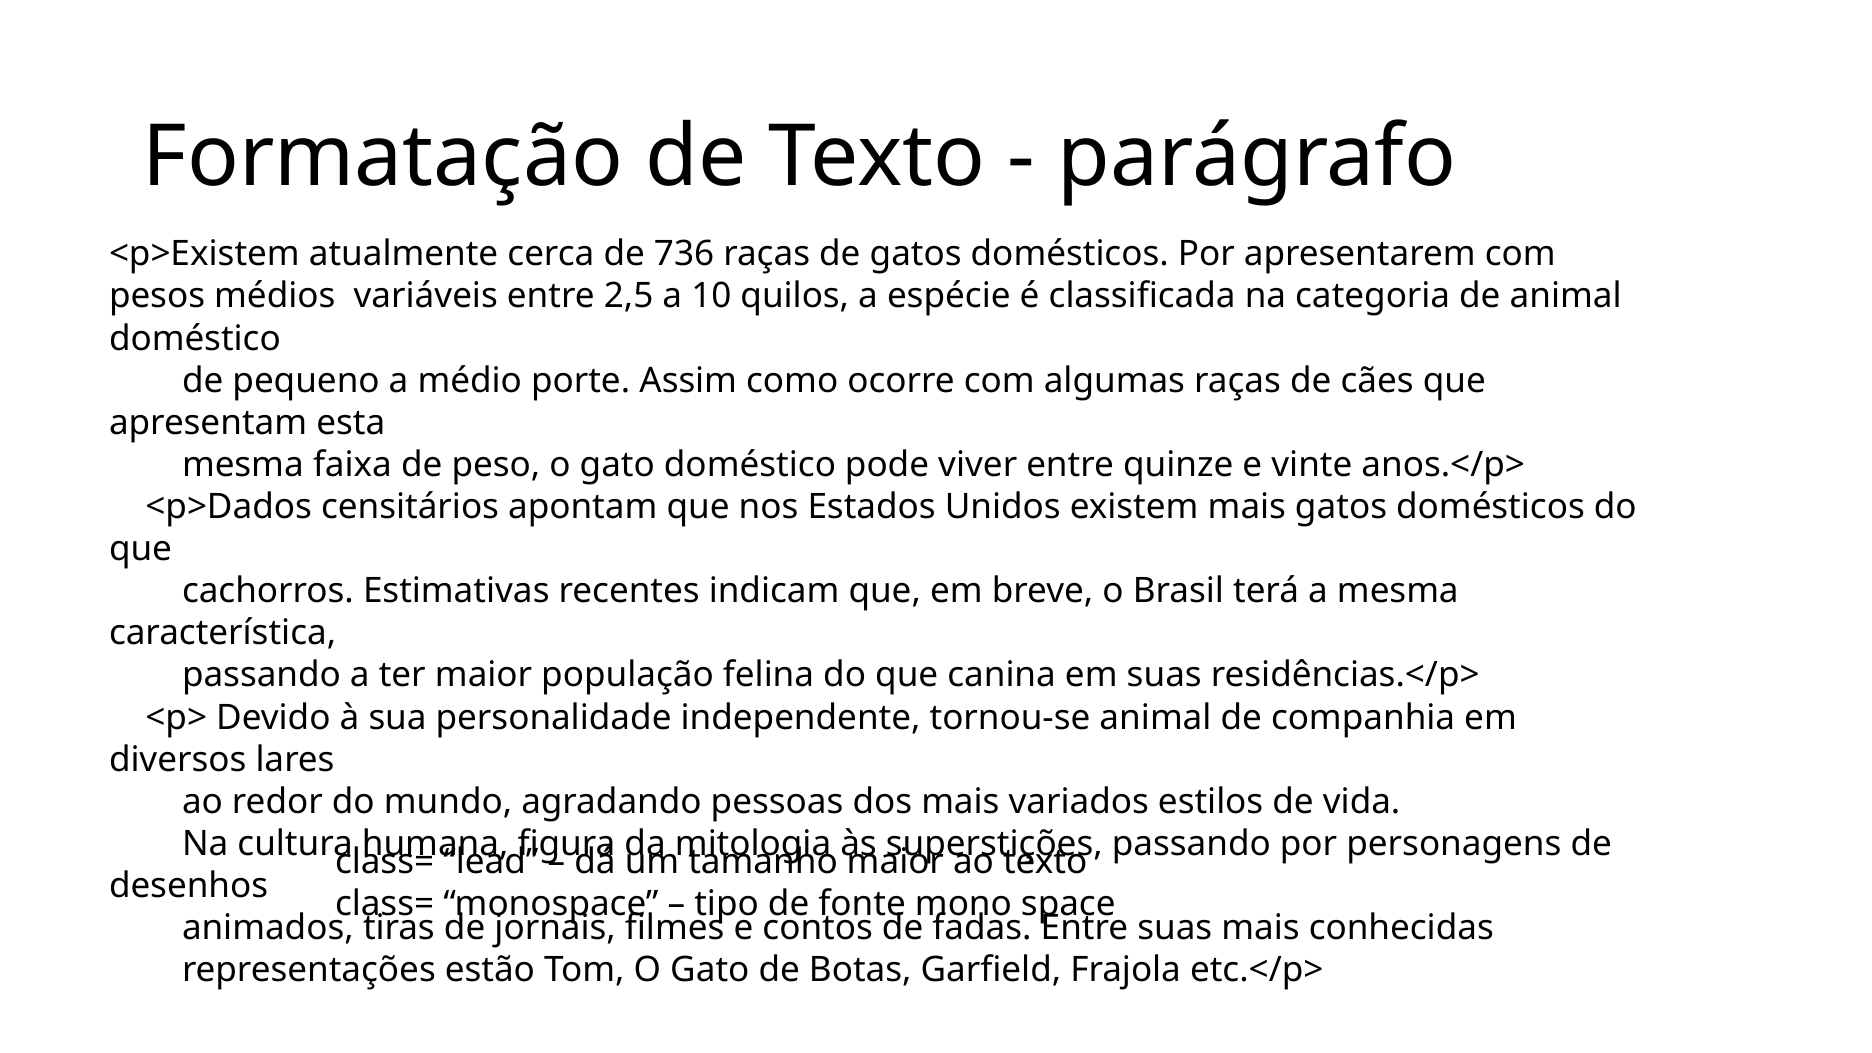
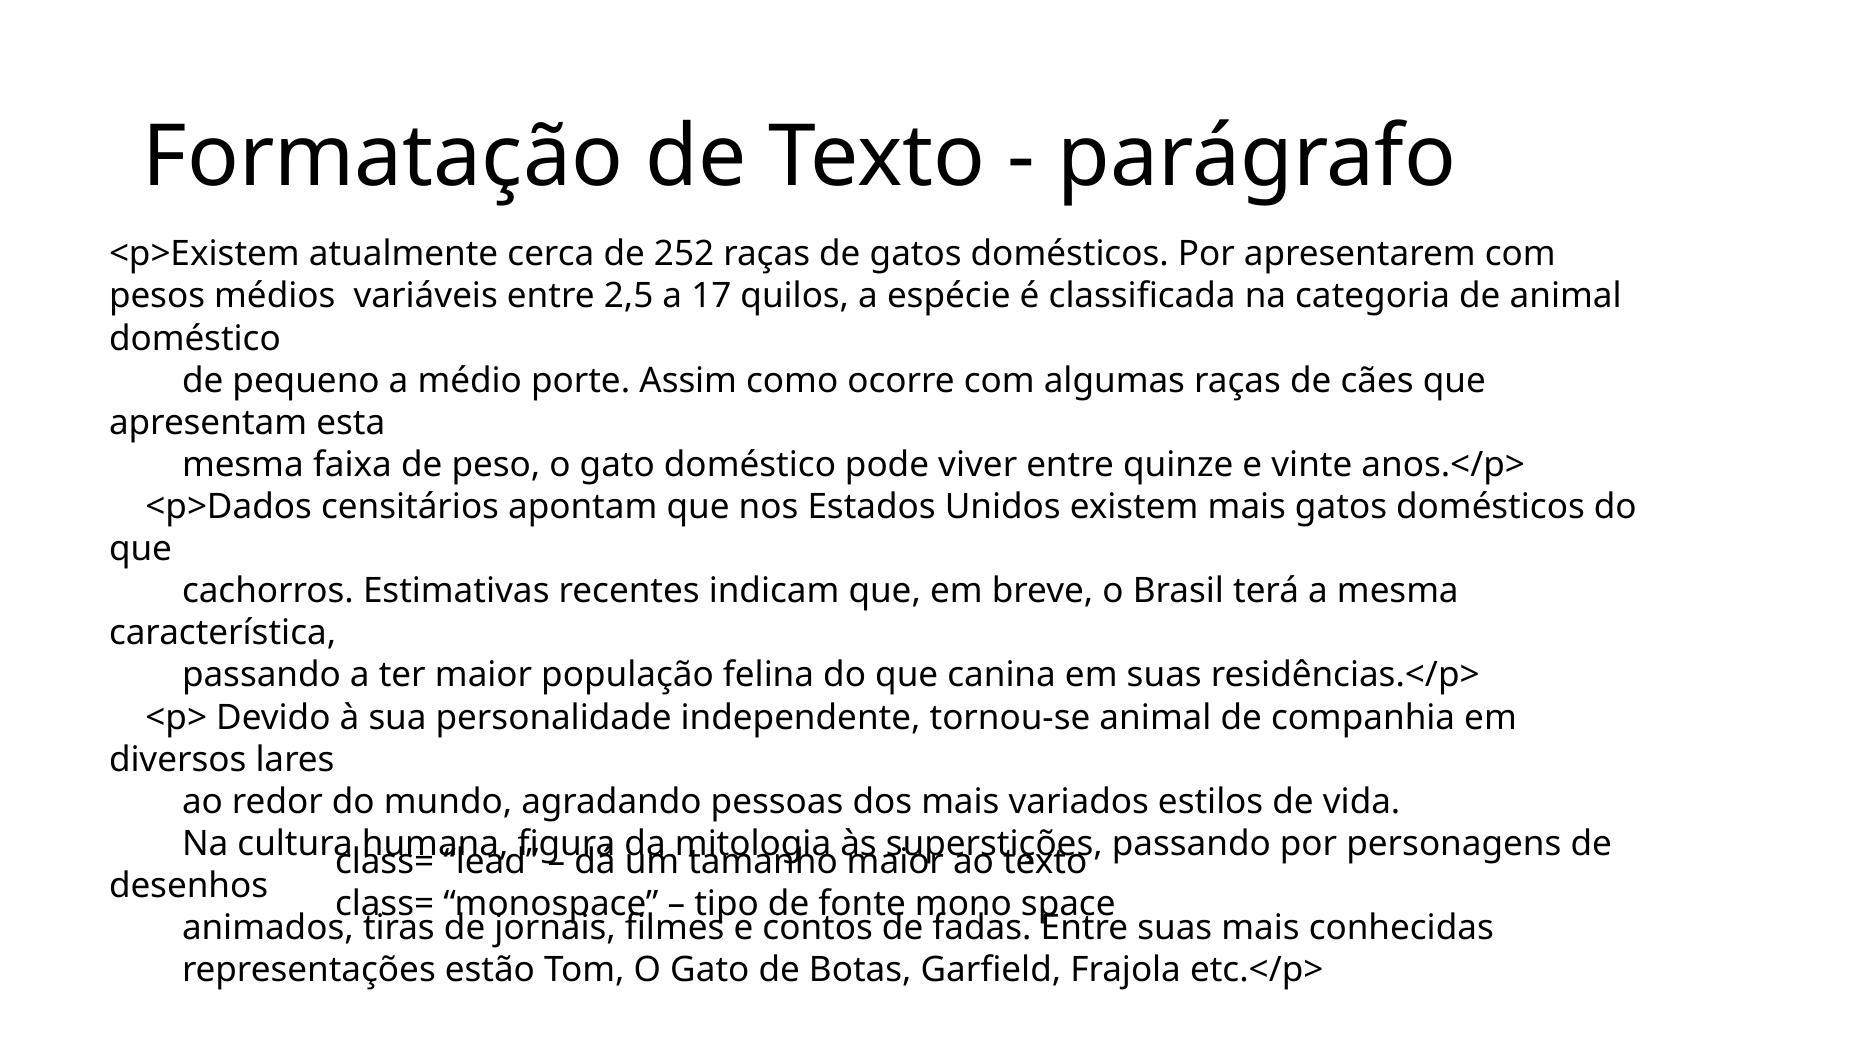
736: 736 -> 252
10: 10 -> 17
